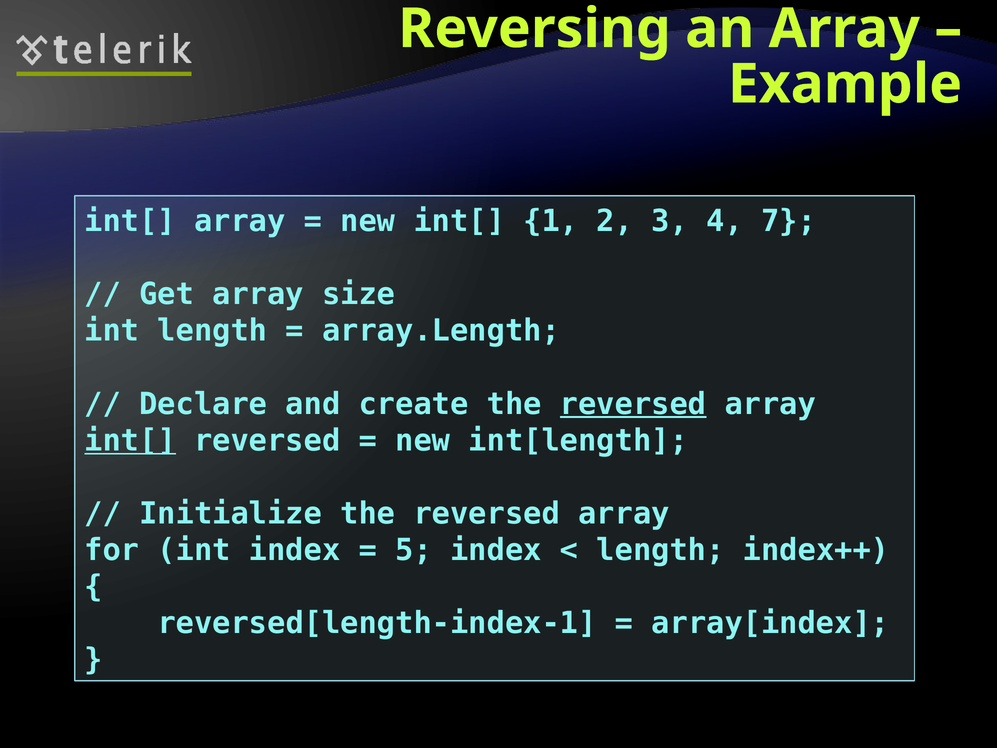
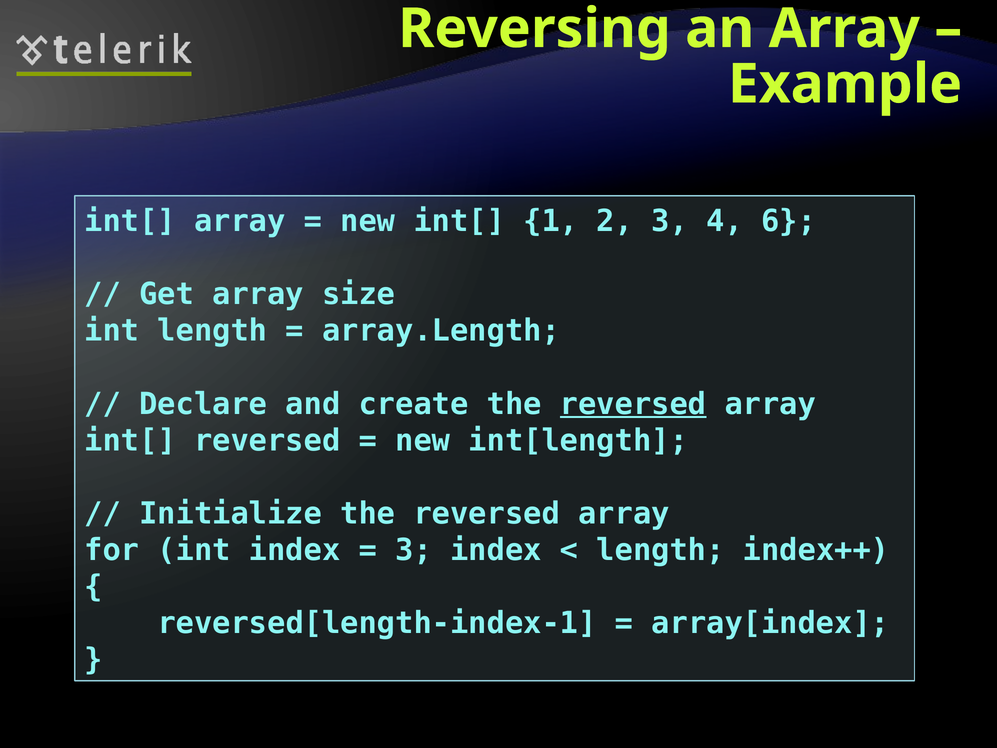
7: 7 -> 6
int[ at (130, 440) underline: present -> none
5 at (414, 550): 5 -> 3
